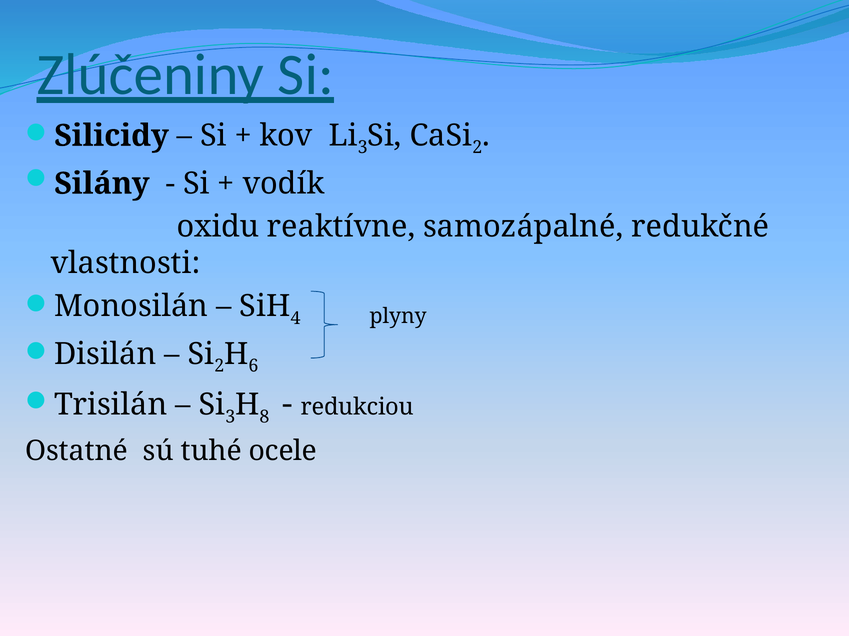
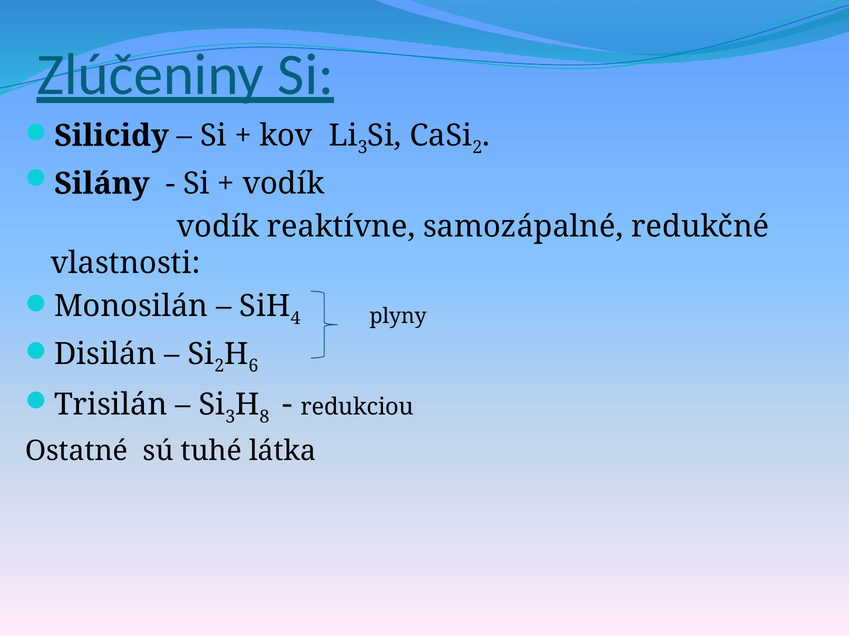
oxidu at (218, 227): oxidu -> vodík
ocele: ocele -> látka
